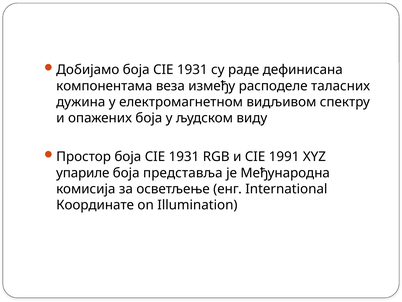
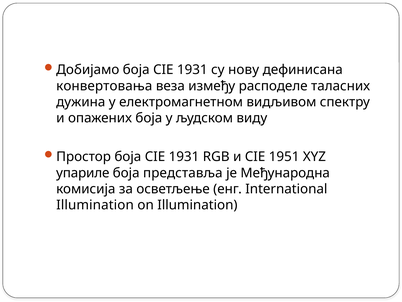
раде: раде -> нову
компонентама: компонентама -> конвертовања
1991: 1991 -> 1951
Координате at (95, 205): Координате -> Illumination
